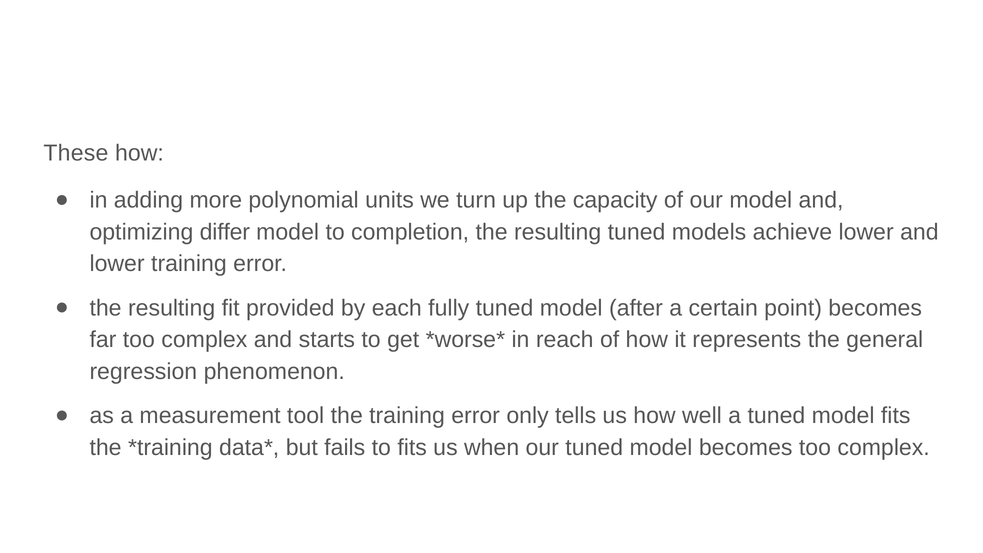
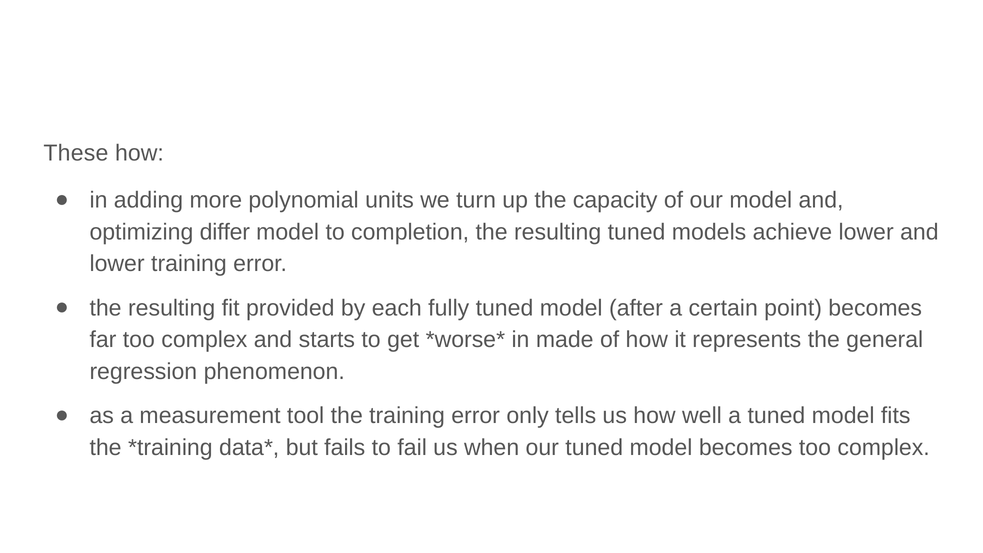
reach: reach -> made
to fits: fits -> fail
